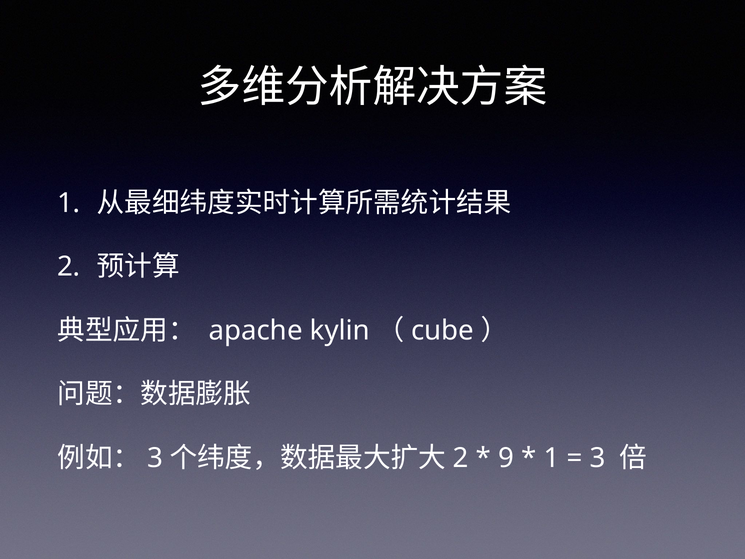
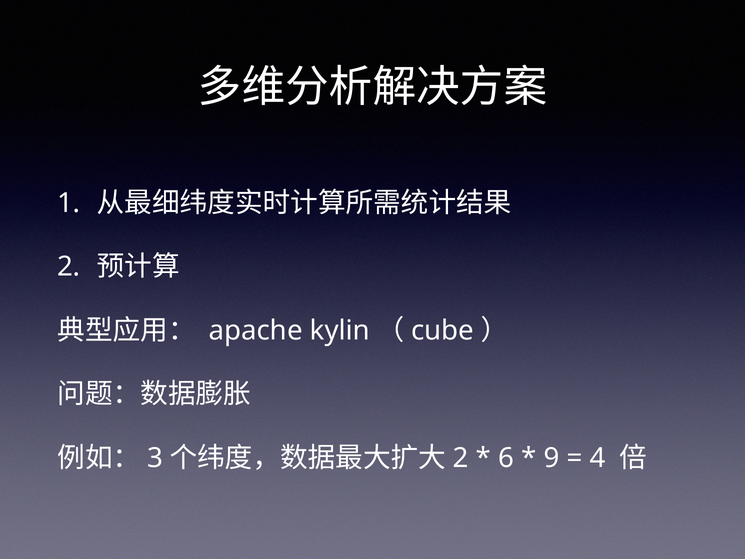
9: 9 -> 6
1 at (552, 458): 1 -> 9
3 at (598, 458): 3 -> 4
